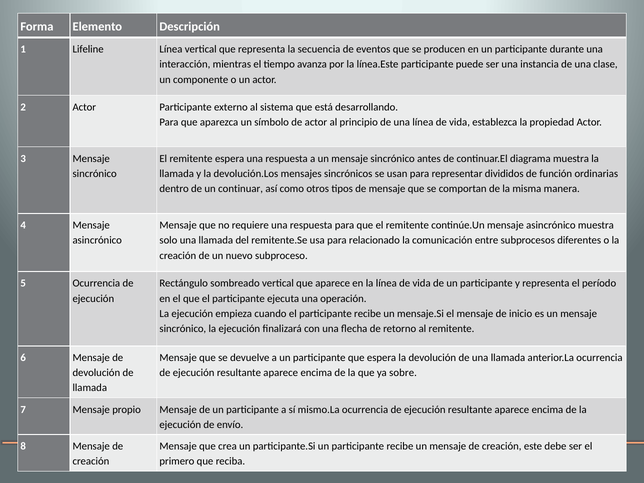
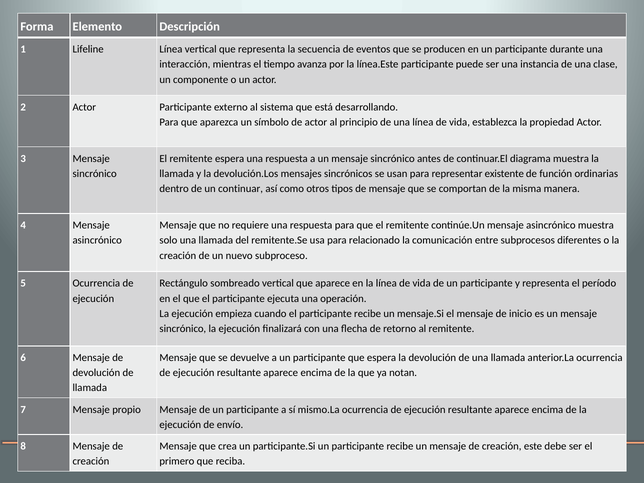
divididos: divididos -> existente
sobre: sobre -> notan
